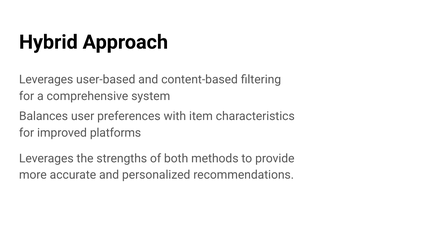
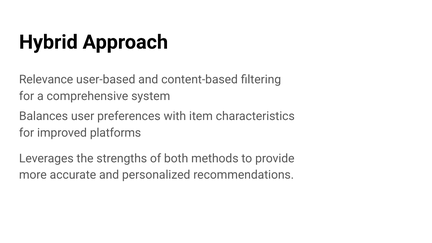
Leverages at (46, 79): Leverages -> Relevance
